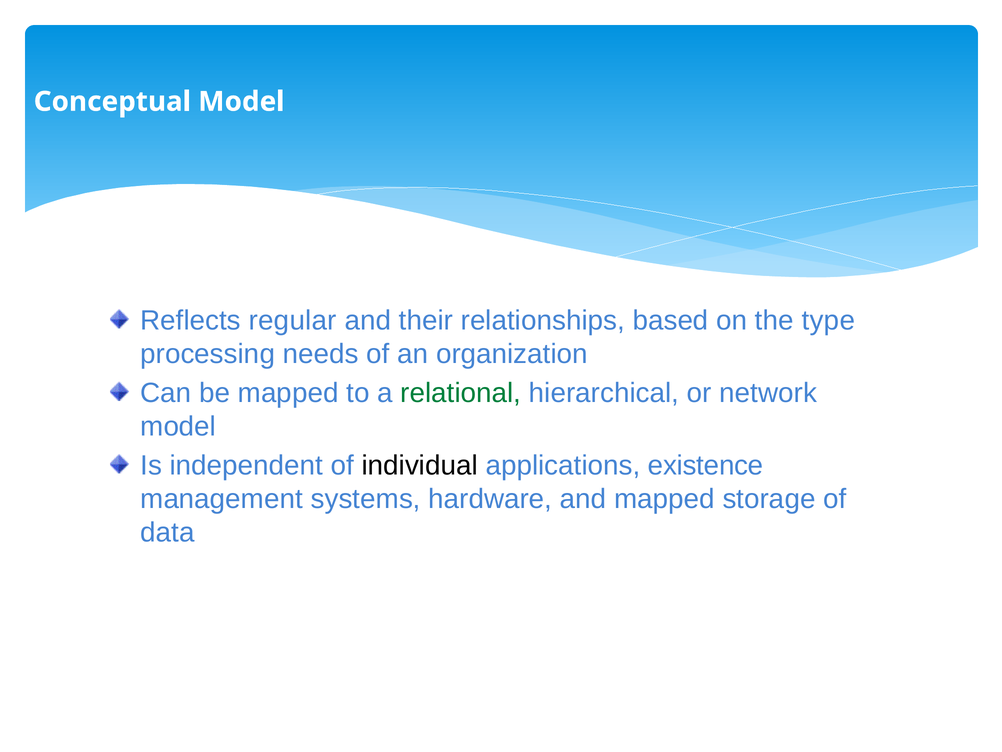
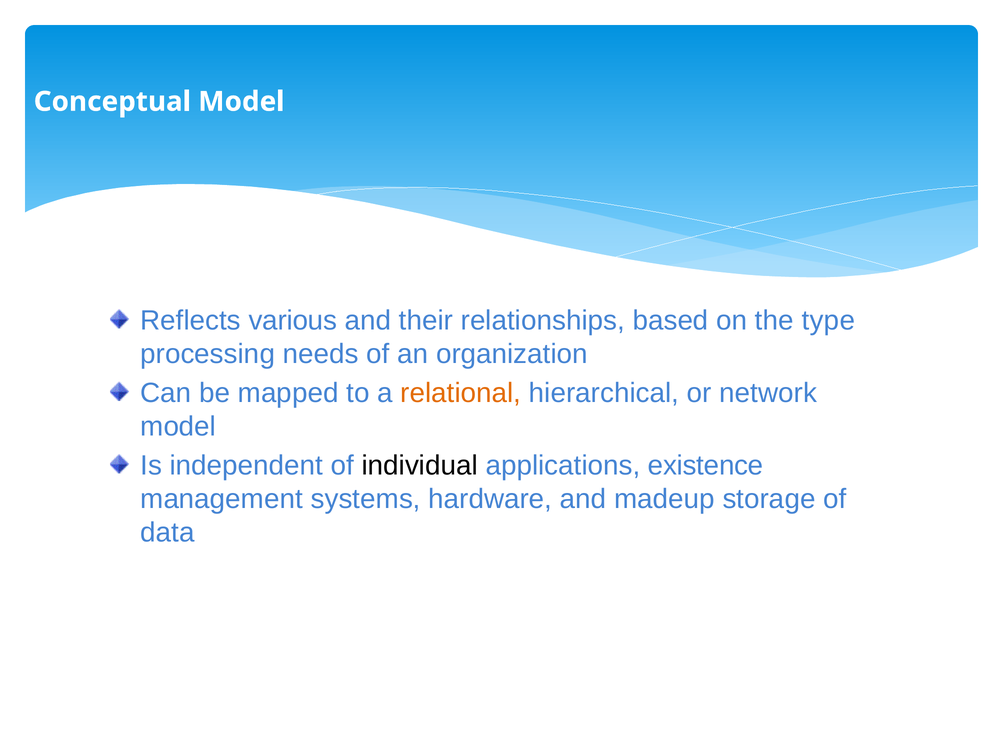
regular: regular -> various
relational colour: green -> orange
and mapped: mapped -> madeup
